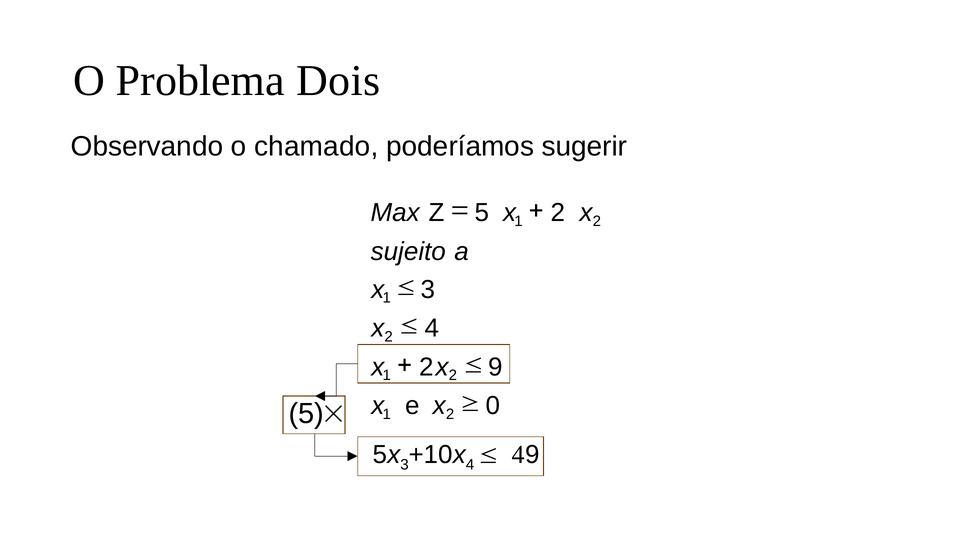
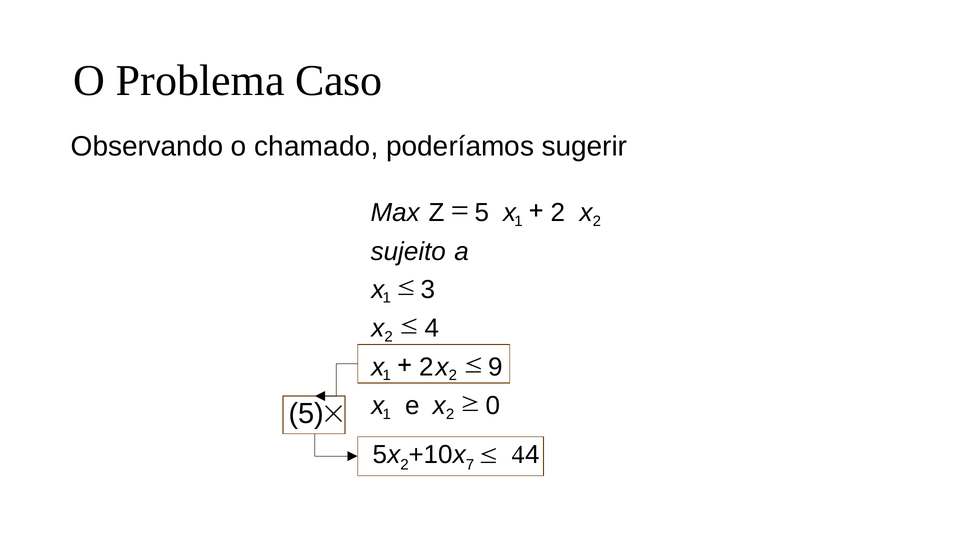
Dois: Dois -> Caso
3 at (405, 464): 3 -> 2
4 at (470, 464): 4 -> 7
4 9: 9 -> 4
